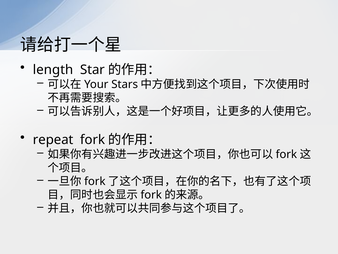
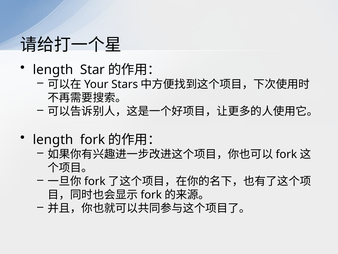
repeat at (53, 139): repeat -> length
